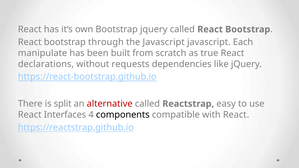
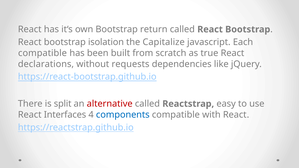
Bootstrap jquery: jquery -> return
through: through -> isolation
the Javascript: Javascript -> Capitalize
manipulate at (43, 53): manipulate -> compatible
components colour: black -> blue
